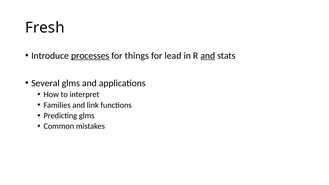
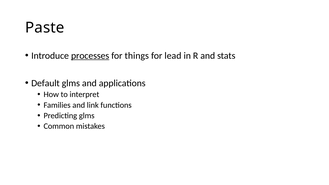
Fresh: Fresh -> Paste
and at (208, 56) underline: present -> none
Several: Several -> Default
